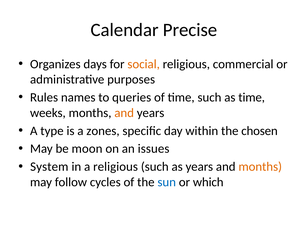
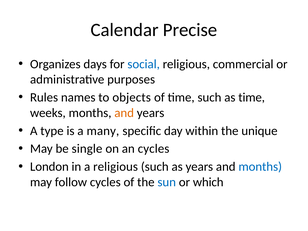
social colour: orange -> blue
queries: queries -> objects
zones: zones -> many
chosen: chosen -> unique
moon: moon -> single
an issues: issues -> cycles
System: System -> London
months at (260, 167) colour: orange -> blue
